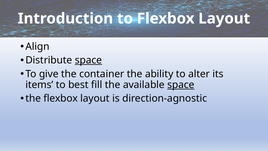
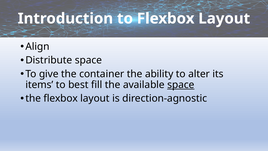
space at (88, 60) underline: present -> none
